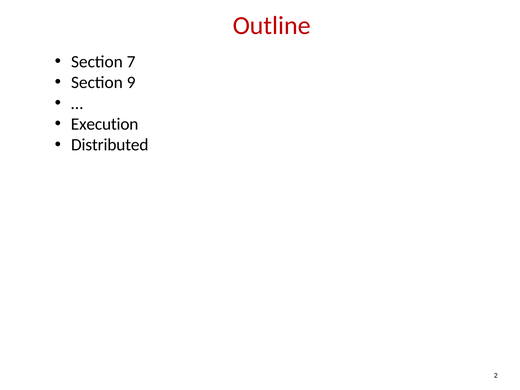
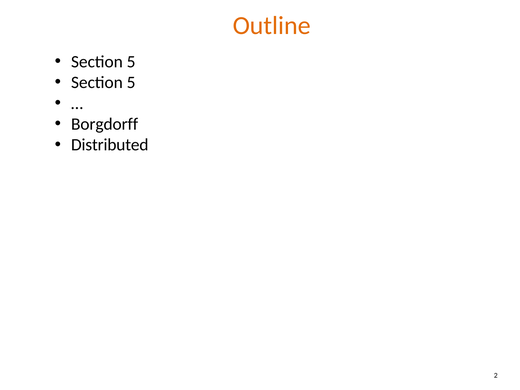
Outline colour: red -> orange
7 at (131, 62): 7 -> 5
9 at (131, 83): 9 -> 5
Execution: Execution -> Borgdorff
